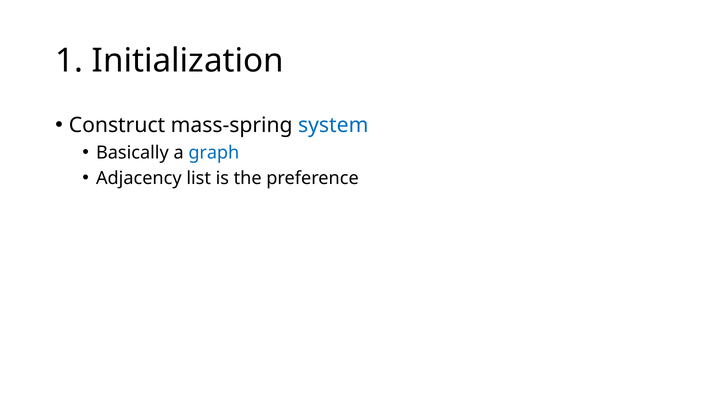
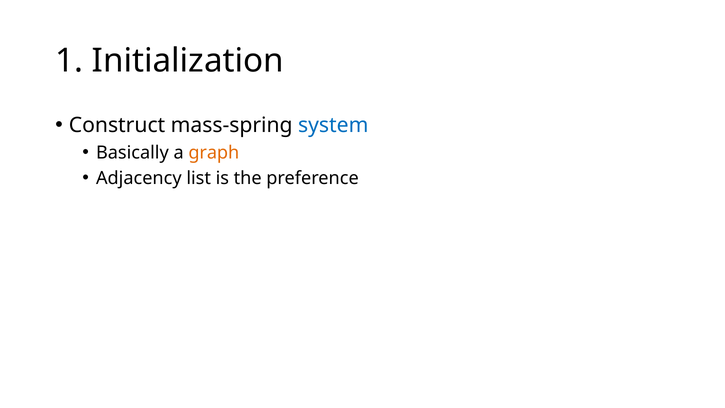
graph colour: blue -> orange
